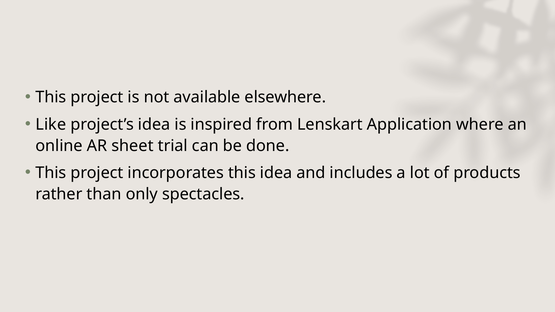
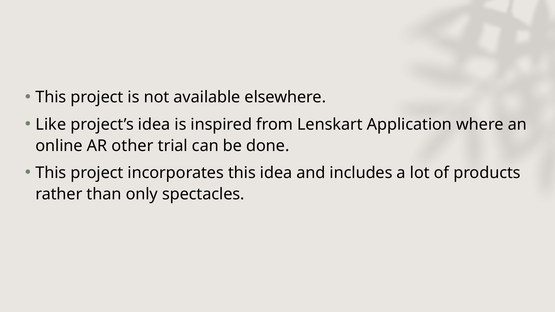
sheet: sheet -> other
